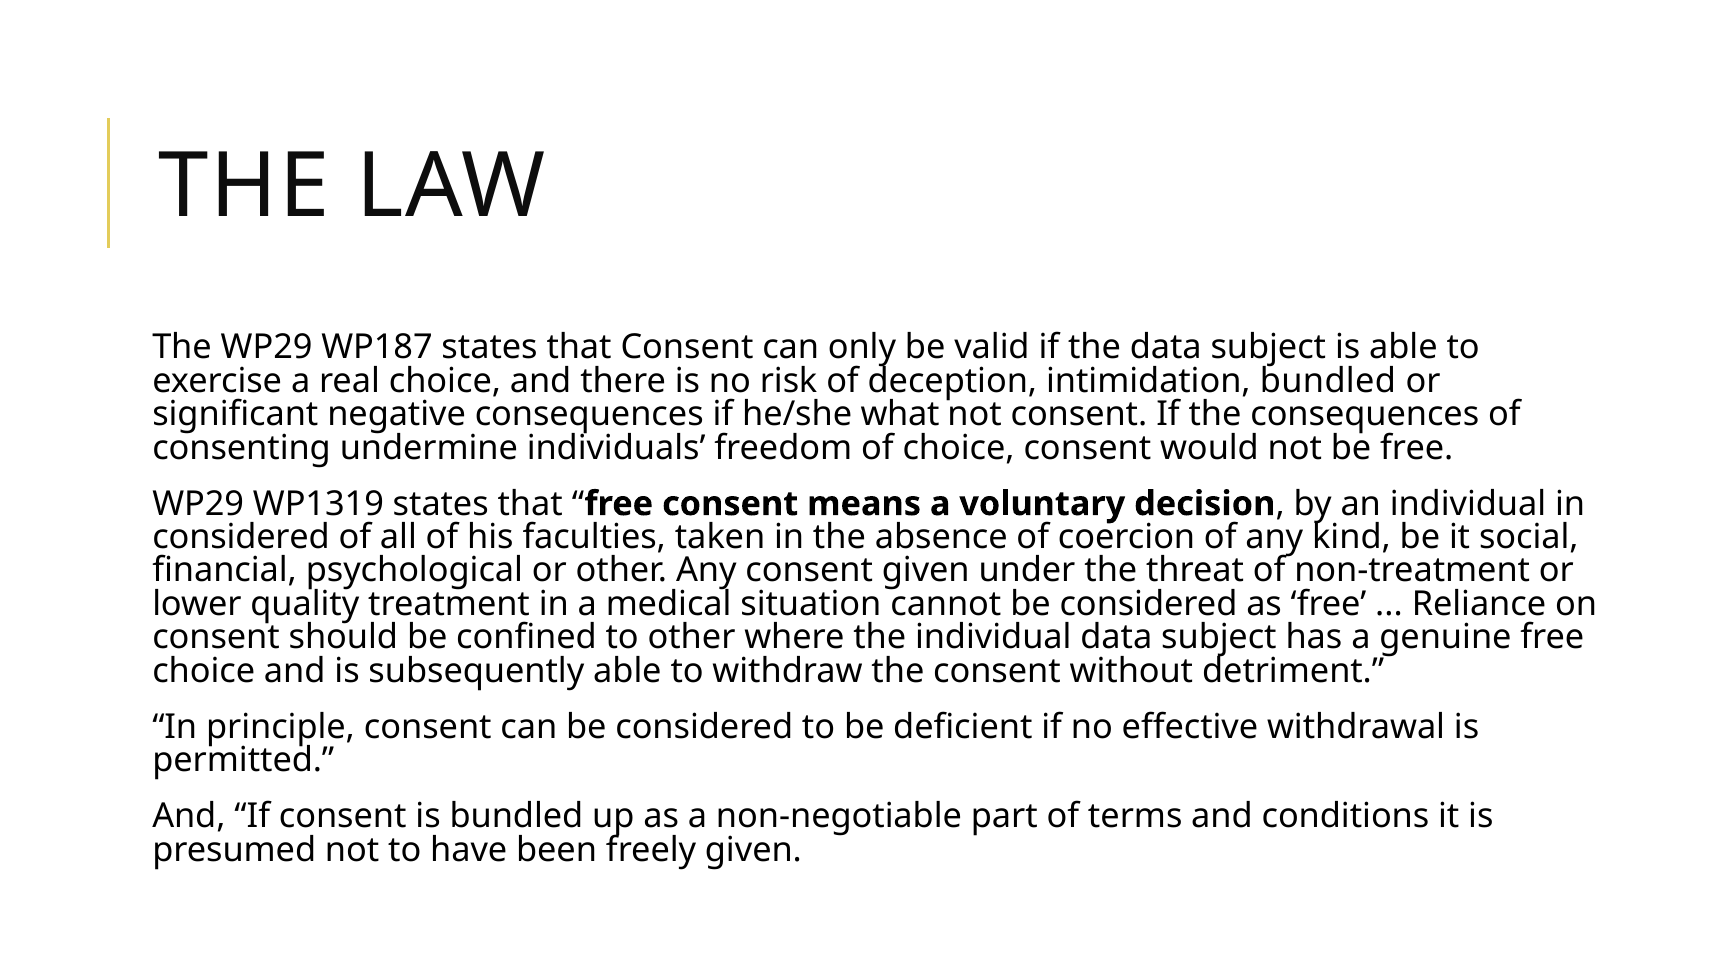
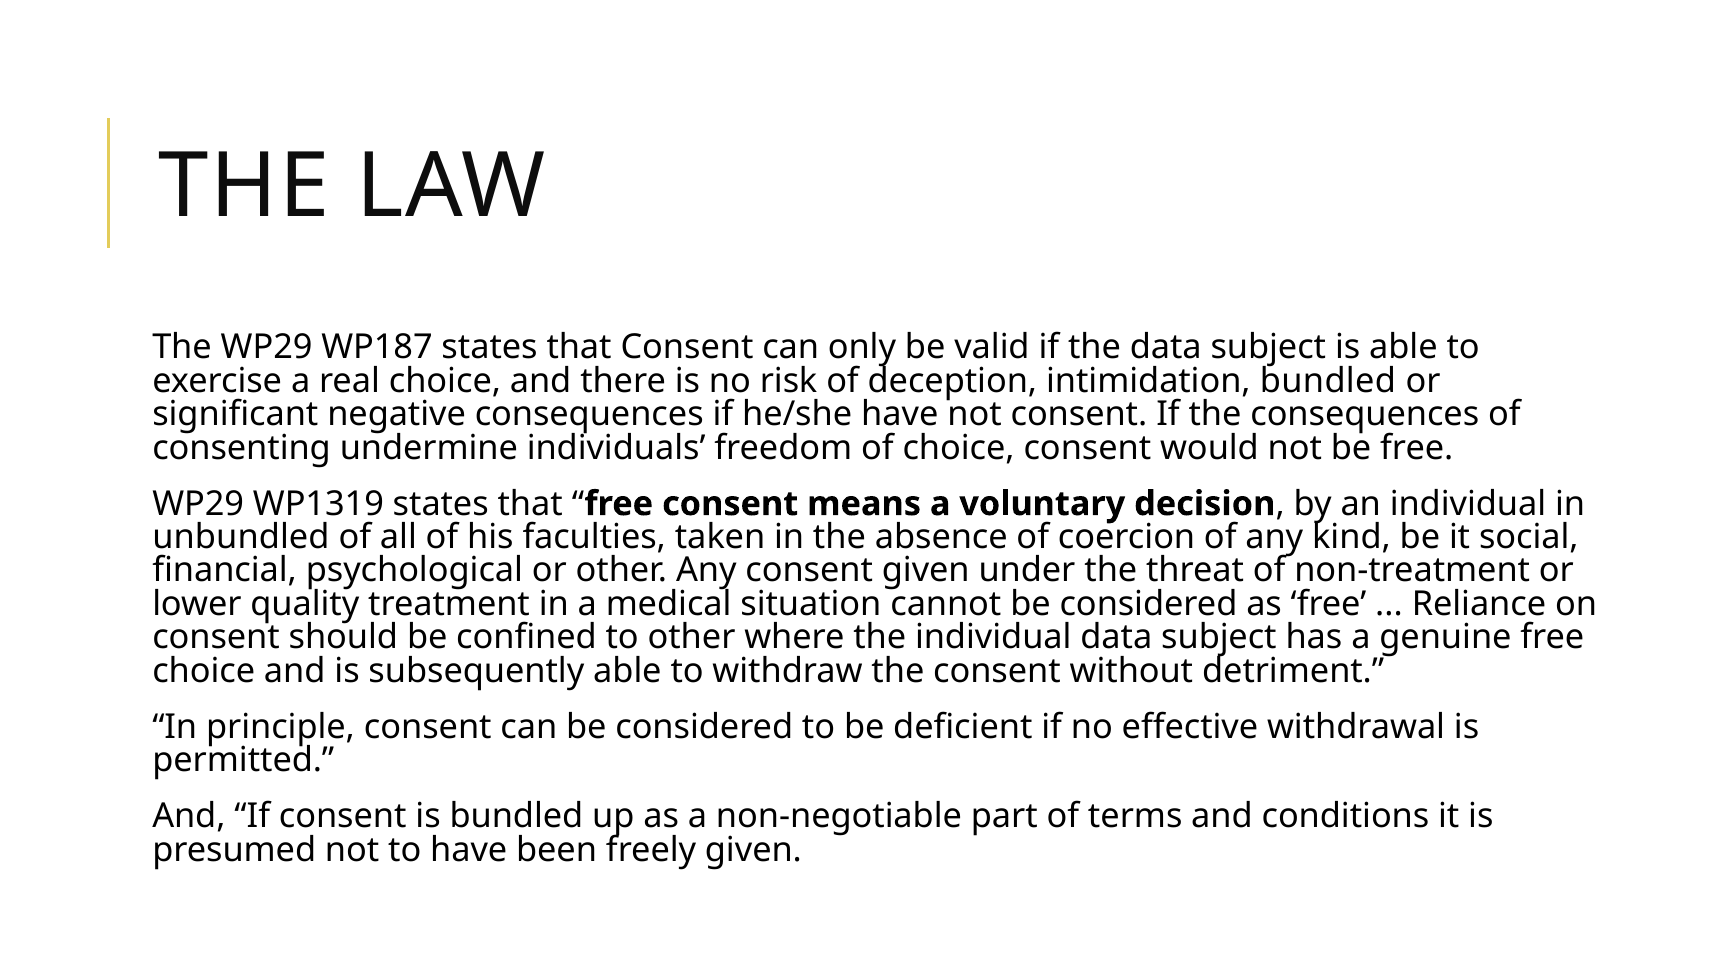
he/she what: what -> have
considered at (241, 537): considered -> unbundled
